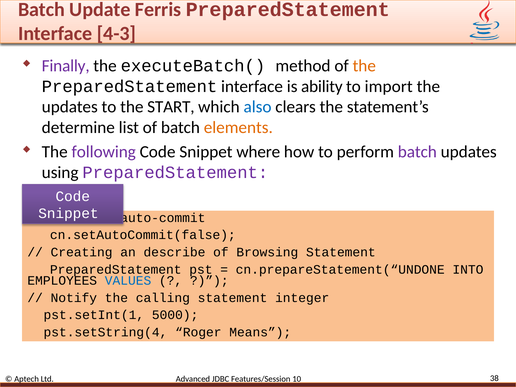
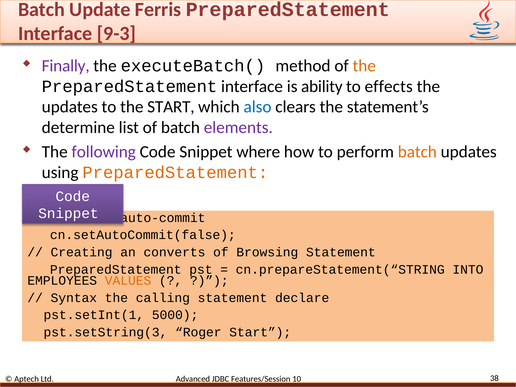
4-3: 4-3 -> 9-3
import: import -> effects
elements colour: orange -> purple
batch at (417, 152) colour: purple -> orange
PreparedStatement at (175, 172) colour: purple -> orange
describe: describe -> converts
cn.prepareStatement(“UNDONE: cn.prepareStatement(“UNDONE -> cn.prepareStatement(“STRING
VALUES colour: blue -> orange
Notify: Notify -> Syntax
integer: integer -> declare
pst.setString(4: pst.setString(4 -> pst.setString(3
Roger Means: Means -> Start
